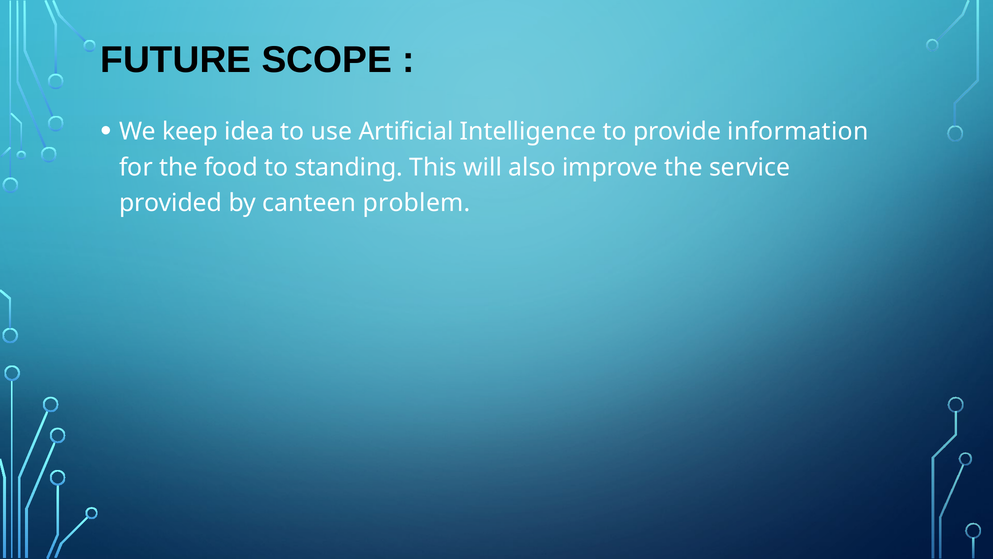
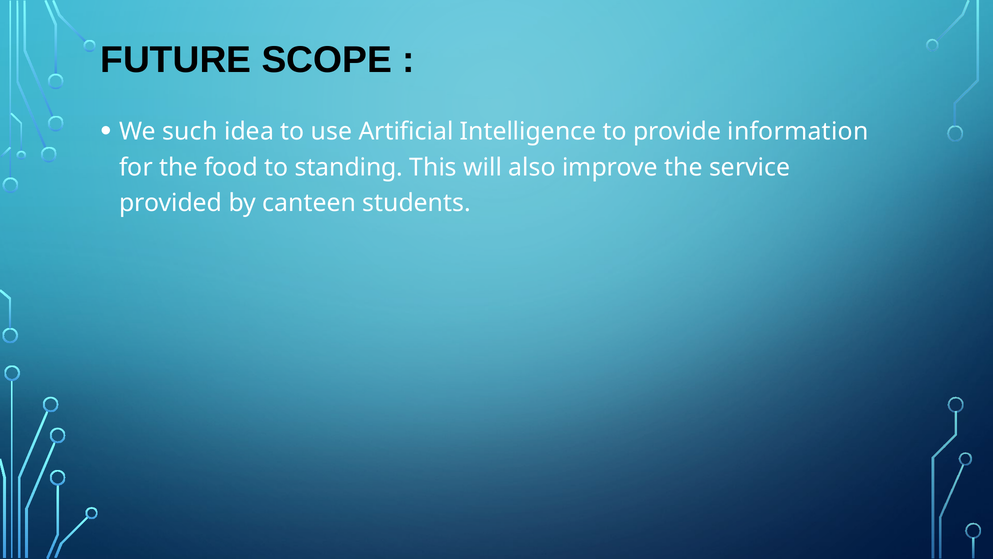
keep: keep -> such
problem: problem -> students
